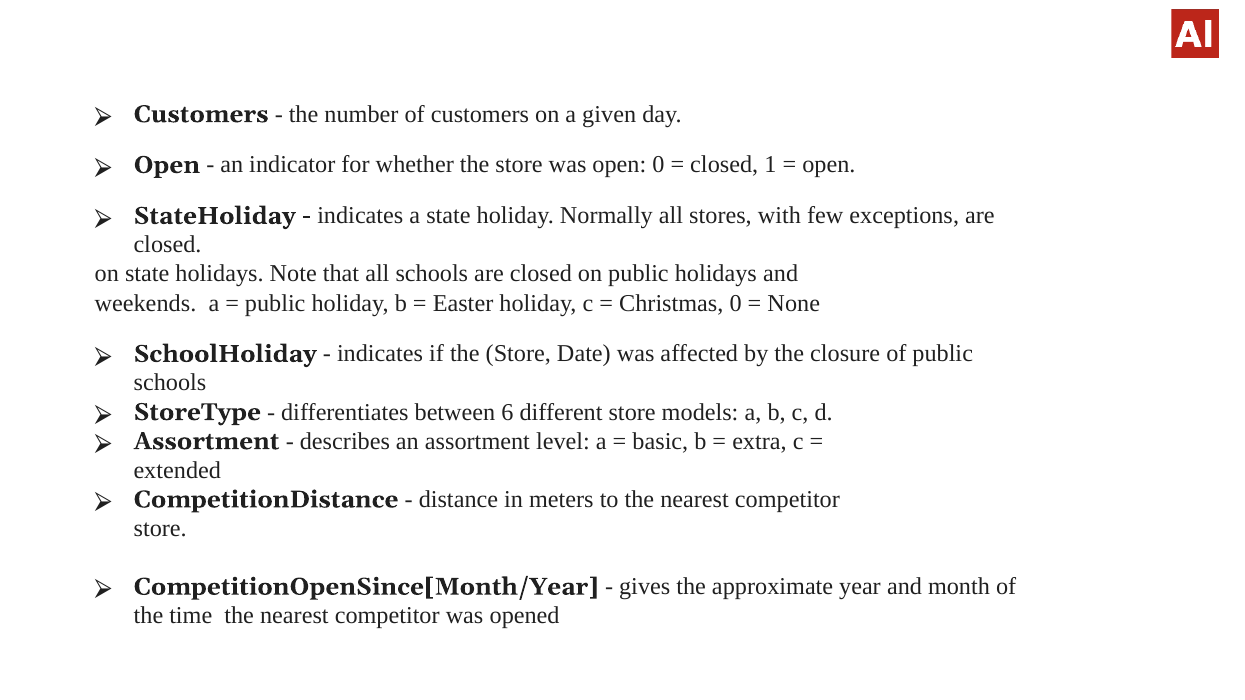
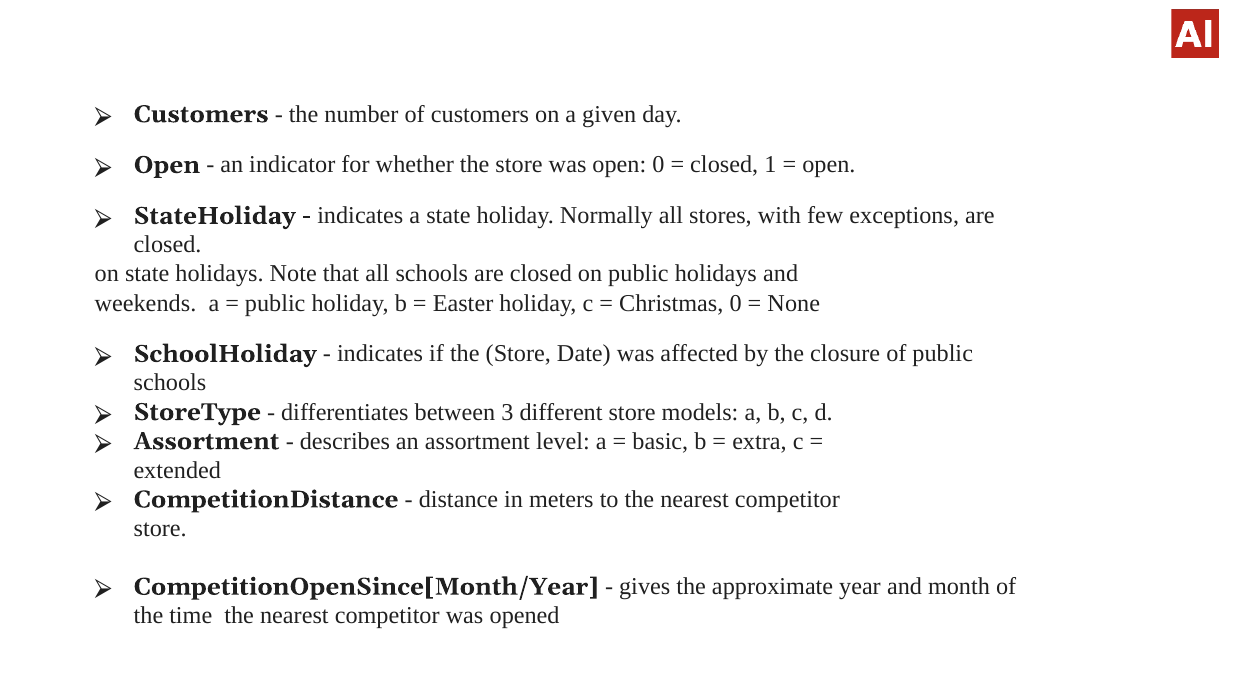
6: 6 -> 3
